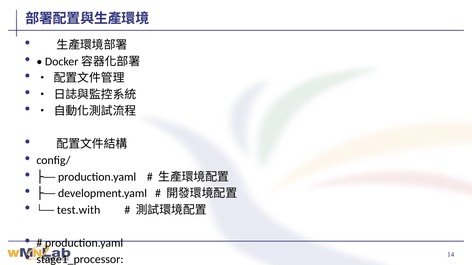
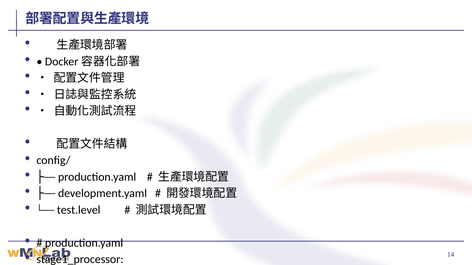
test.with: test.with -> test.level
